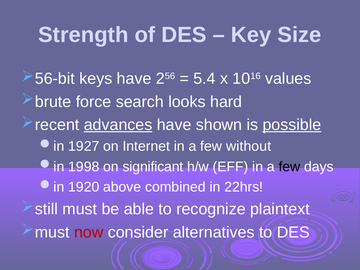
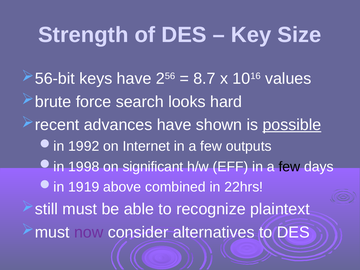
5.4: 5.4 -> 8.7
advances underline: present -> none
1927: 1927 -> 1992
without: without -> outputs
1920: 1920 -> 1919
now colour: red -> purple
